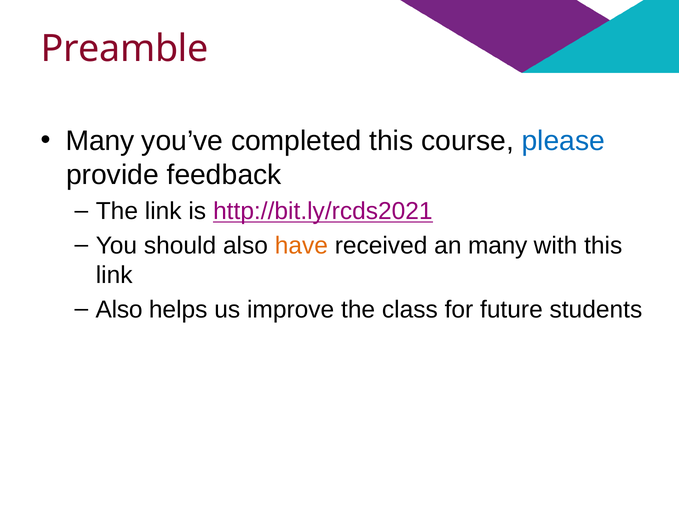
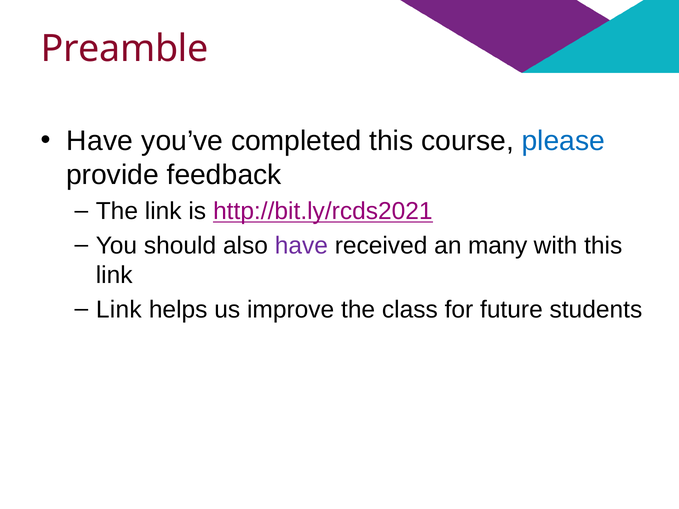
Many at (100, 141): Many -> Have
have at (301, 246) colour: orange -> purple
Also at (119, 310): Also -> Link
